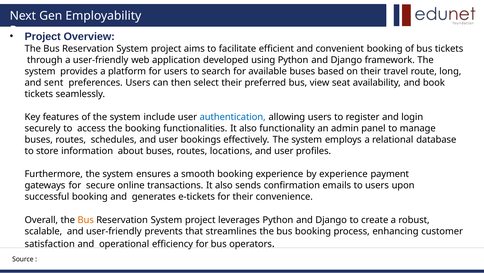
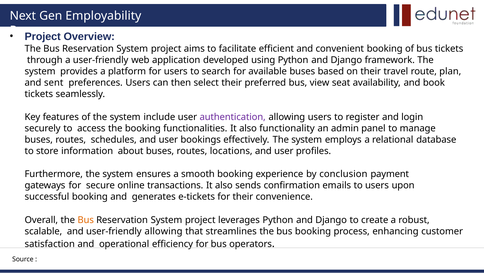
long: long -> plan
authentication colour: blue -> purple
by experience: experience -> conclusion
user-friendly prevents: prevents -> allowing
